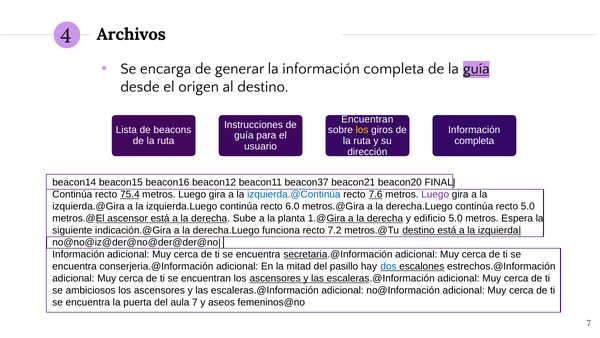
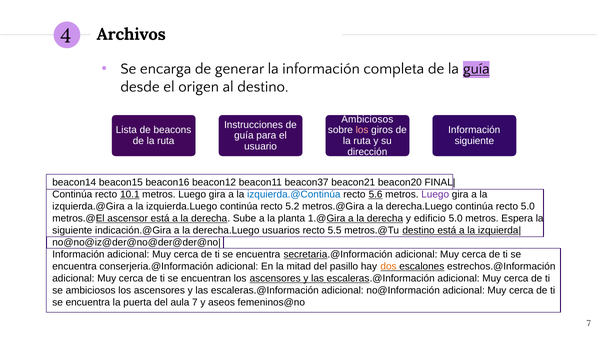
Encuentran at (367, 119): Encuentran -> Ambiciosos
los at (362, 130) colour: yellow -> pink
completa at (474, 141): completa -> siguiente
75.4: 75.4 -> 10.1
7.6: 7.6 -> 5.6
6.0: 6.0 -> 5.2
funciona: funciona -> usuarios
7.2: 7.2 -> 5.5
dos colour: blue -> orange
